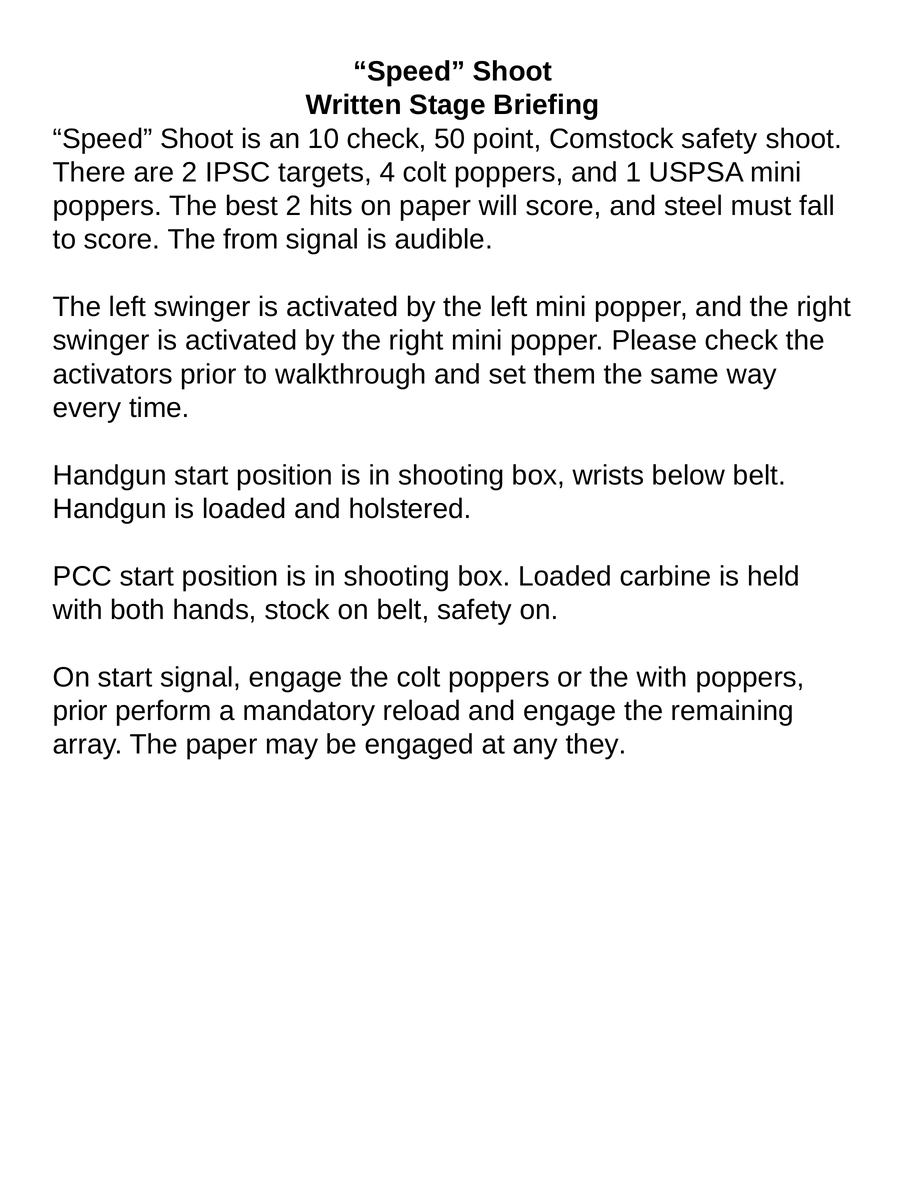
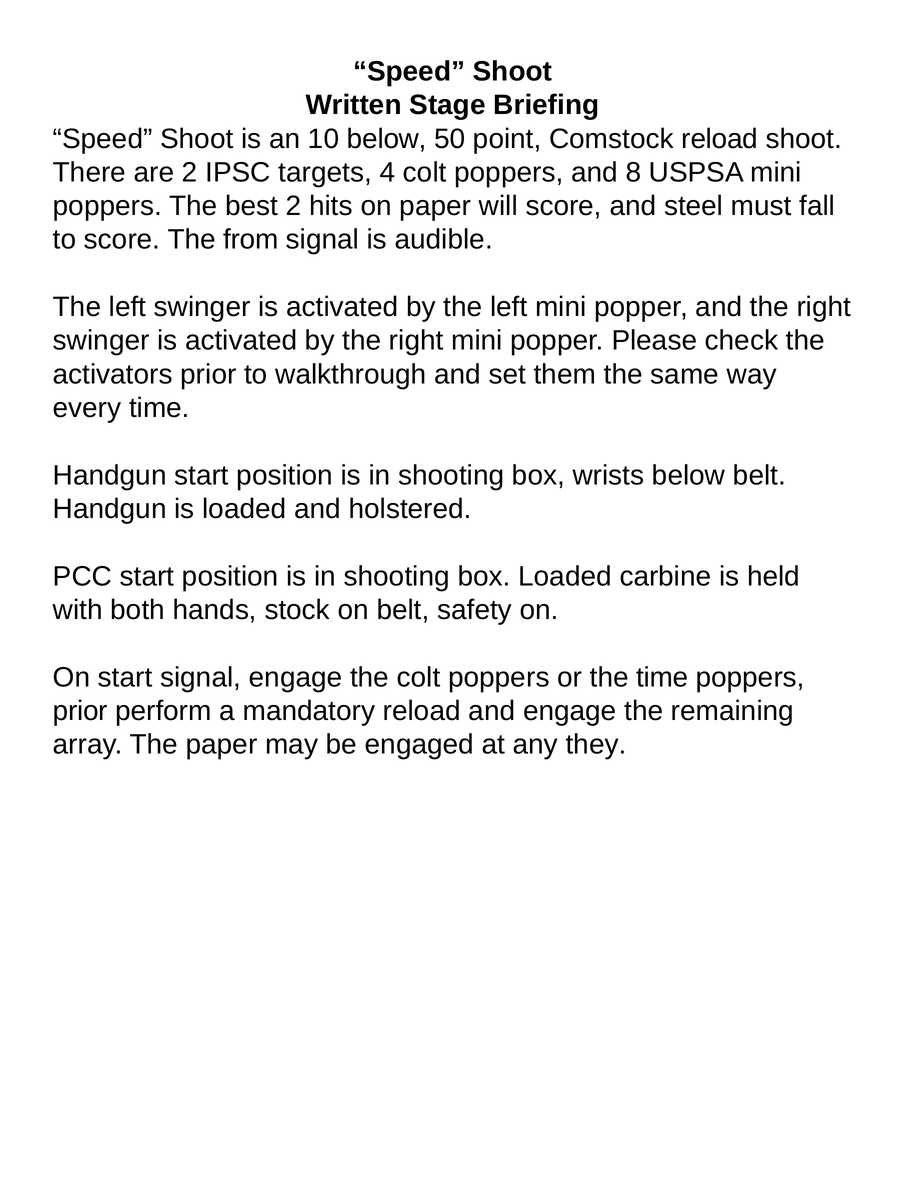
10 check: check -> below
Comstock safety: safety -> reload
1: 1 -> 8
the with: with -> time
